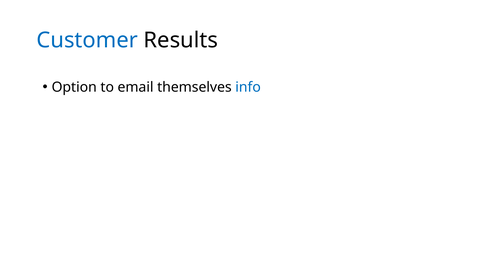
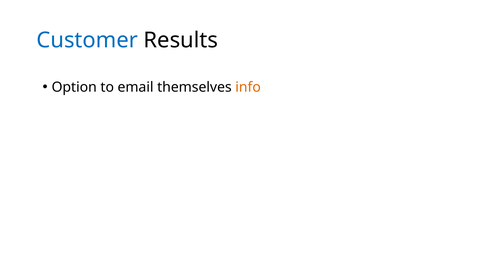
info colour: blue -> orange
